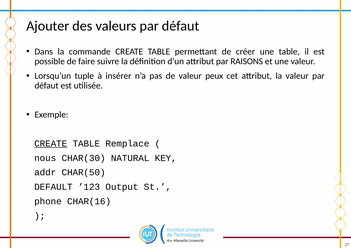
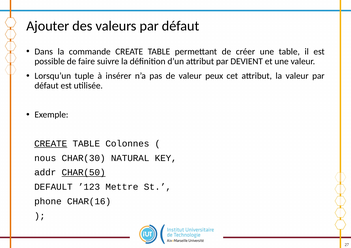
RAISONS: RAISONS -> DEVIENT
Remplace: Remplace -> Colonnes
CHAR(50 underline: none -> present
Output: Output -> Mettre
